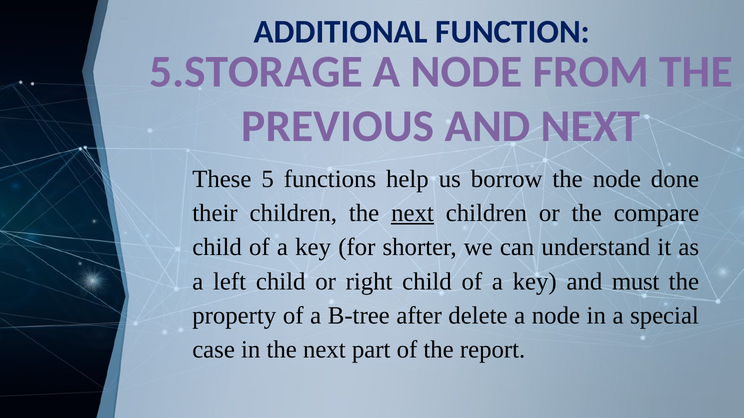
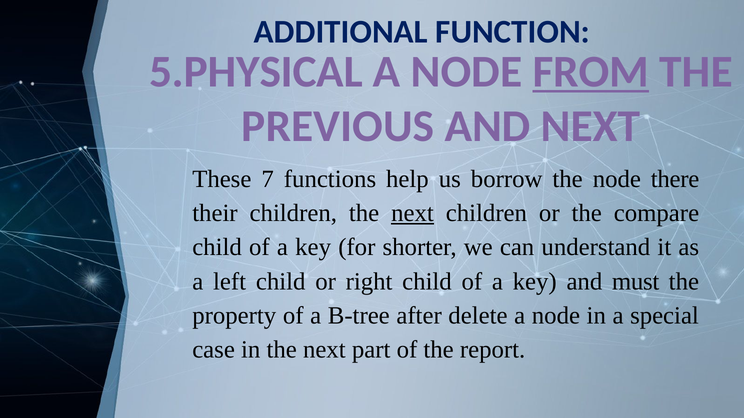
5.STORAGE: 5.STORAGE -> 5.PHYSICAL
FROM underline: none -> present
5: 5 -> 7
done: done -> there
